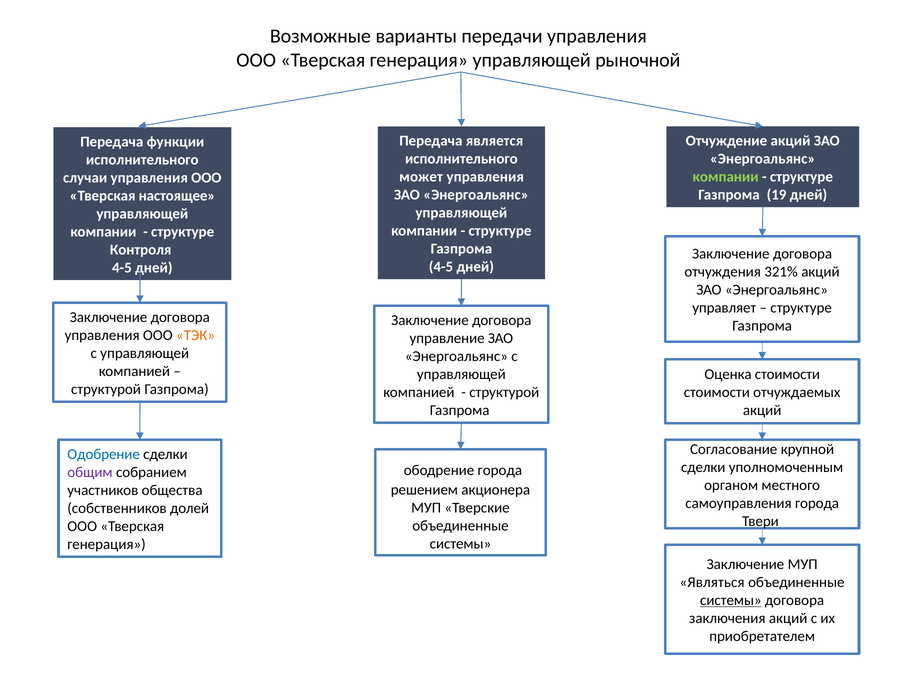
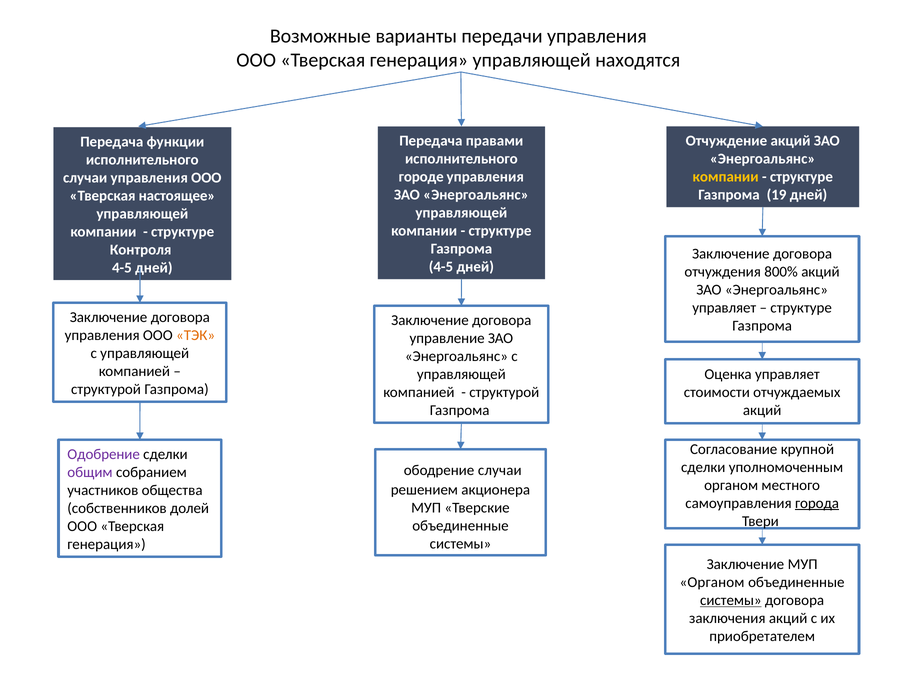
рыночной: рыночной -> находятся
является: является -> правами
компании at (726, 177) colour: light green -> yellow
может: может -> городе
321%: 321% -> 800%
Оценка стоимости: стоимости -> управляет
Одобрение colour: blue -> purple
ободрение города: города -> случаи
города at (817, 503) underline: none -> present
Являться at (712, 582): Являться -> Органом
